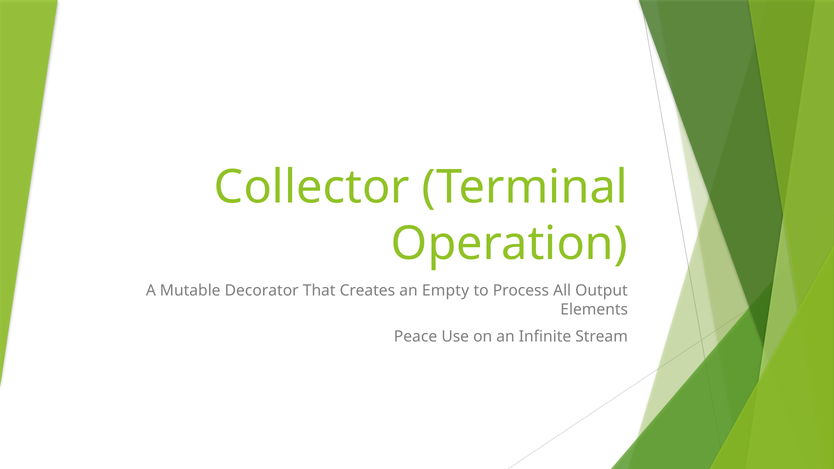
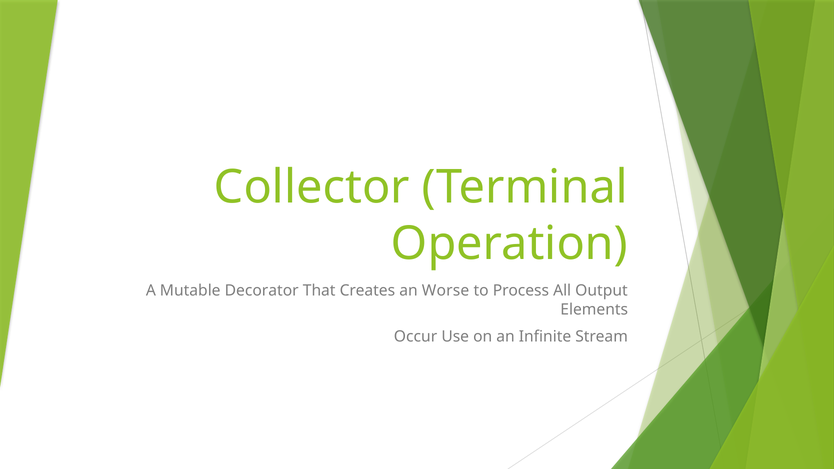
Empty: Empty -> Worse
Peace: Peace -> Occur
